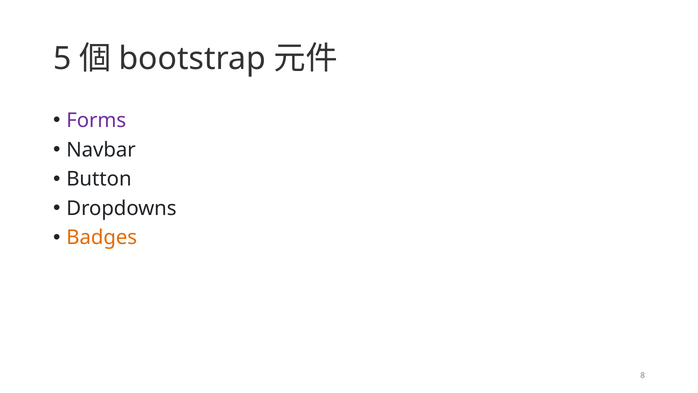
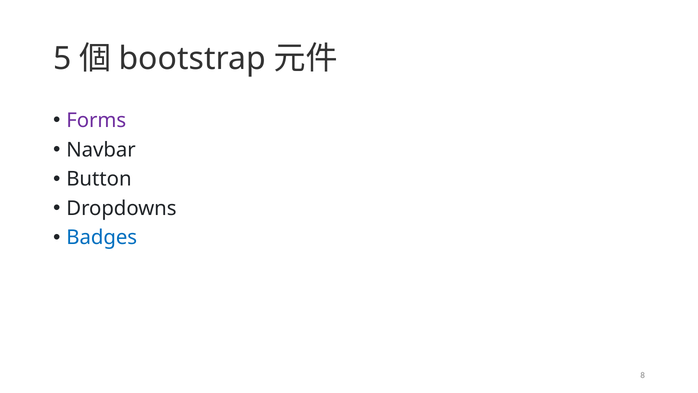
Badges colour: orange -> blue
